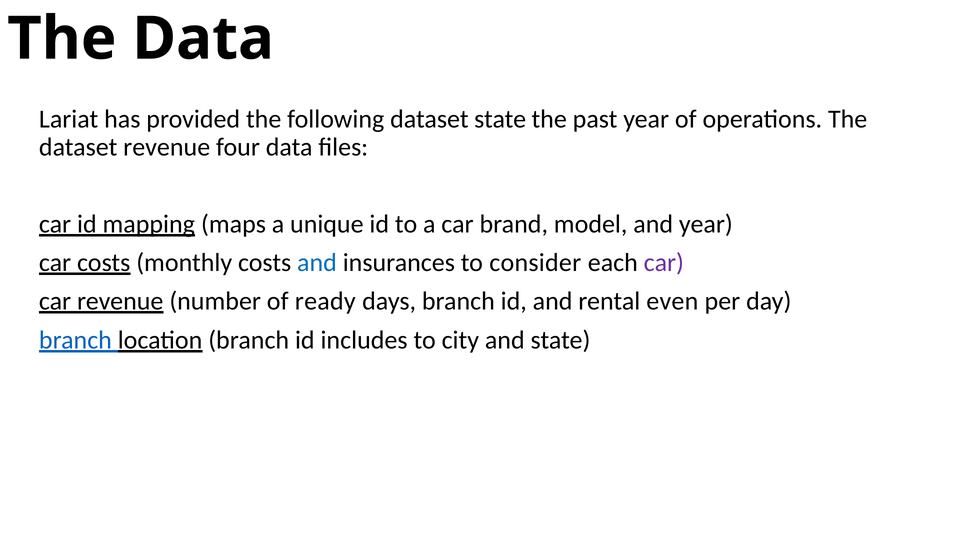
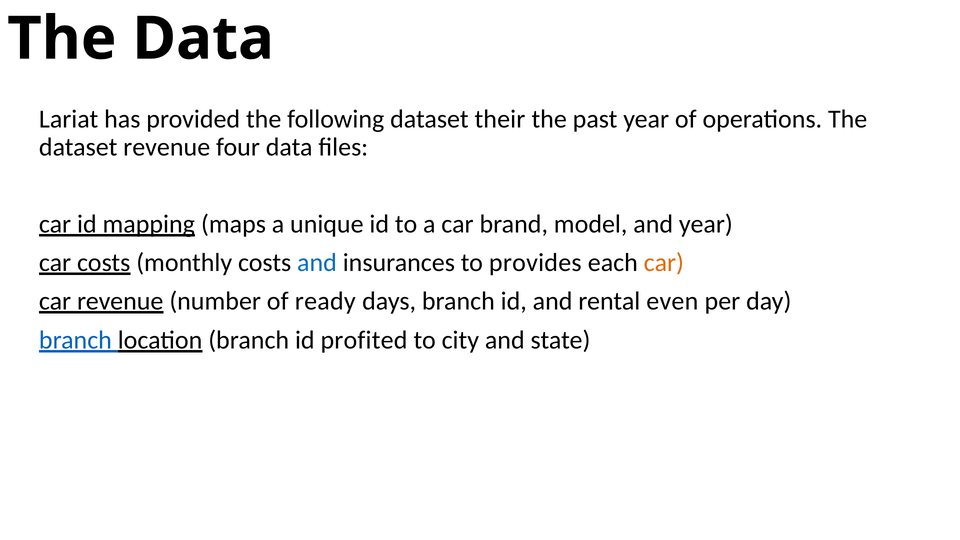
dataset state: state -> their
consider: consider -> provides
car at (664, 263) colour: purple -> orange
includes: includes -> profited
